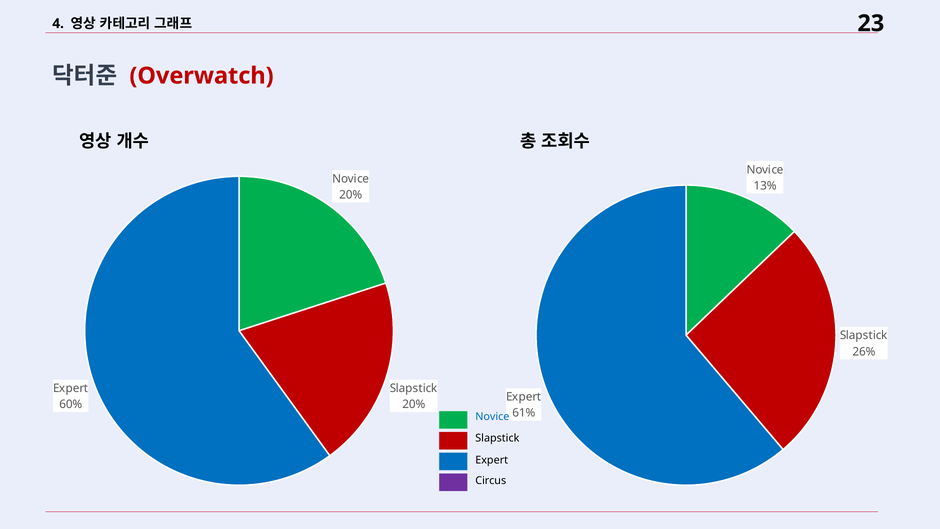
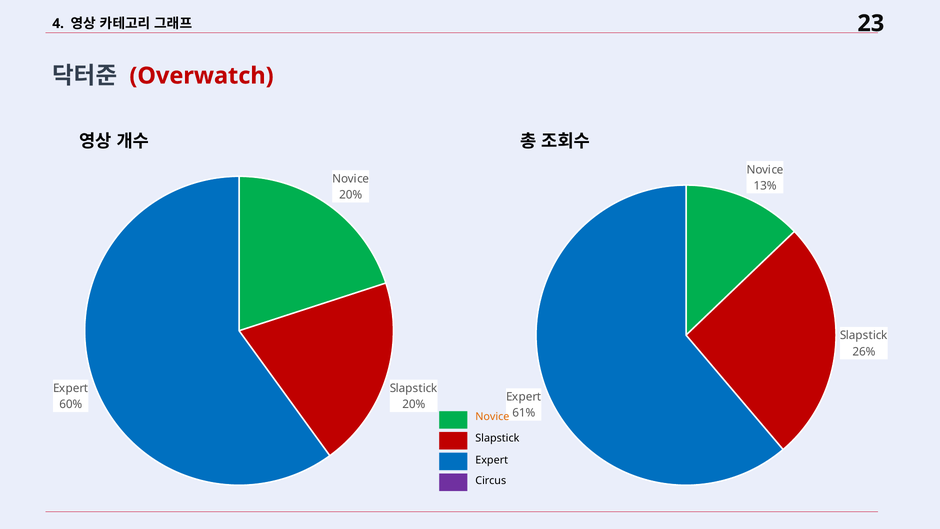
Novice at (492, 417) colour: blue -> orange
